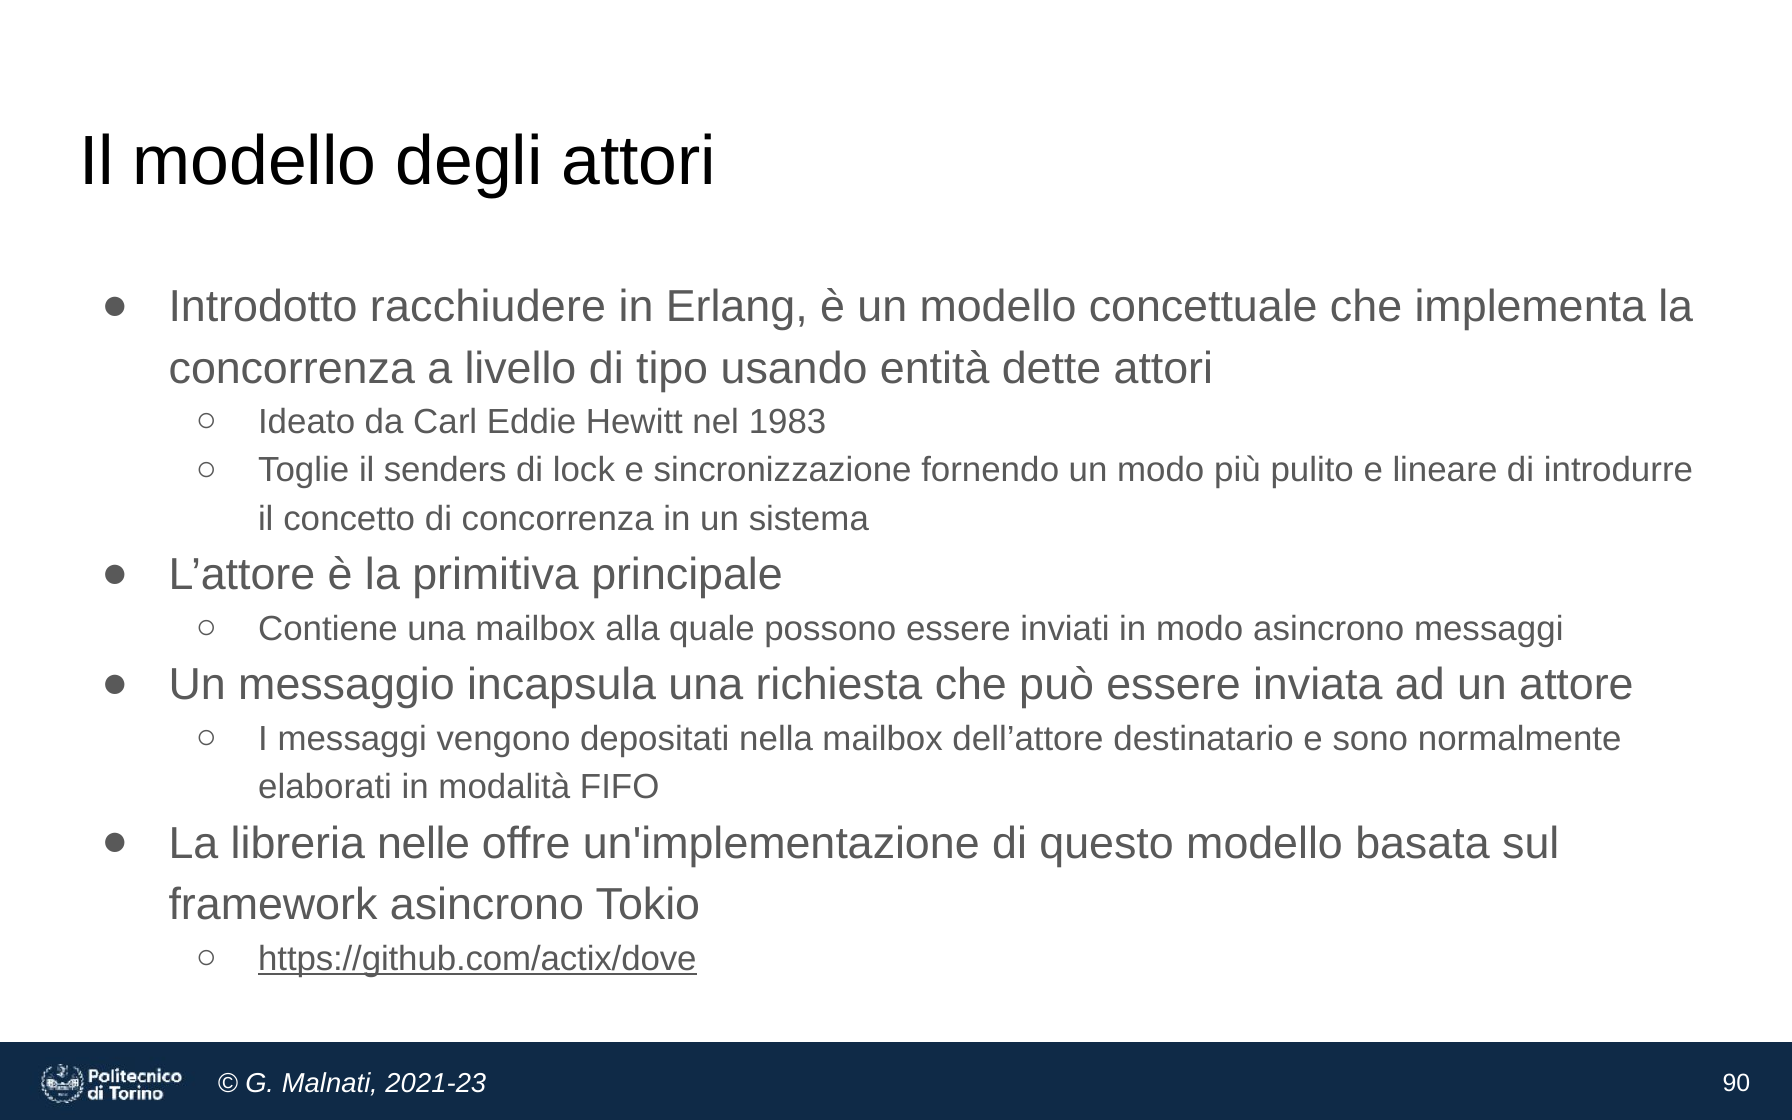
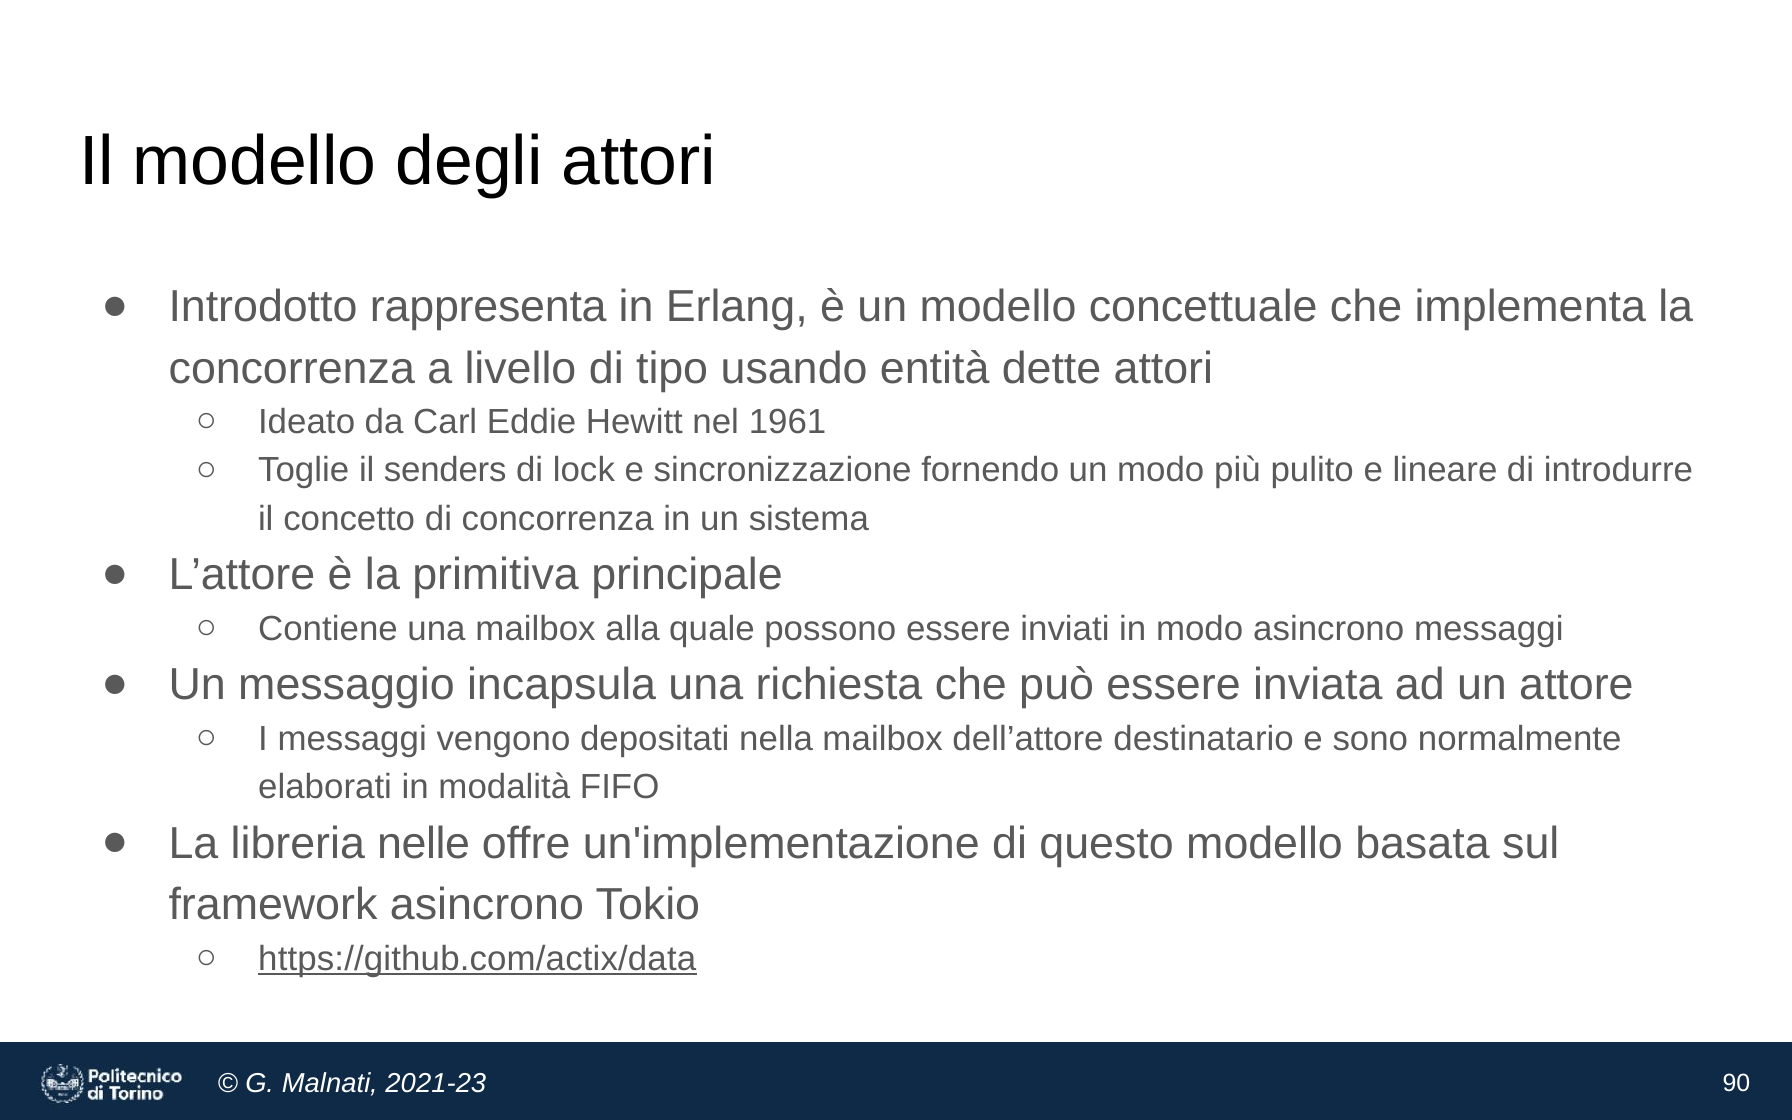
racchiudere: racchiudere -> rappresenta
1983: 1983 -> 1961
https://github.com/actix/dove: https://github.com/actix/dove -> https://github.com/actix/data
